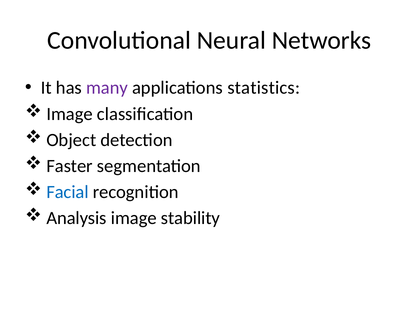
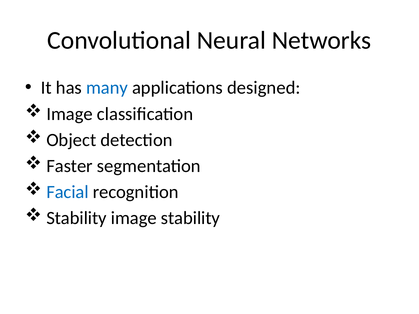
many colour: purple -> blue
statistics: statistics -> designed
Analysis at (76, 218): Analysis -> Stability
